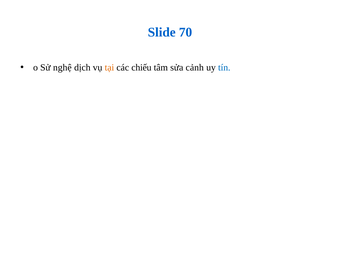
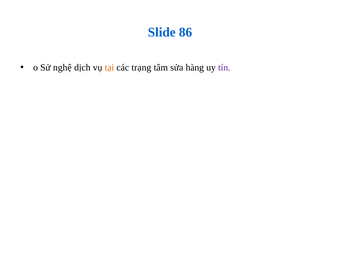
70: 70 -> 86
chiếu: chiếu -> trạng
cảnh: cảnh -> hàng
tín colour: blue -> purple
